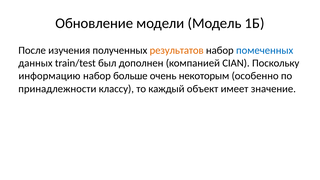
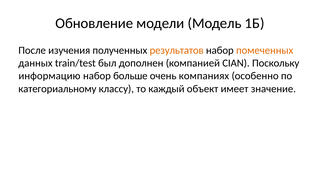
помеченных colour: blue -> orange
некоторым: некоторым -> компаниях
принадлежности: принадлежности -> категориальному
